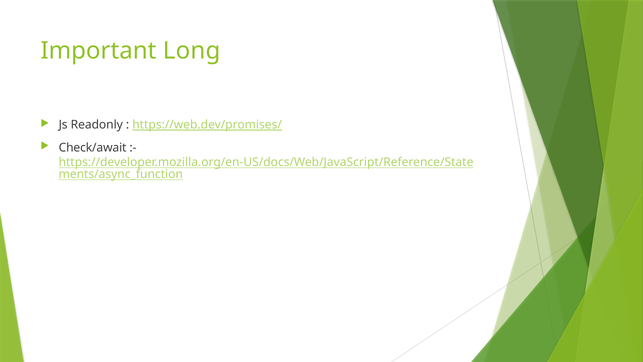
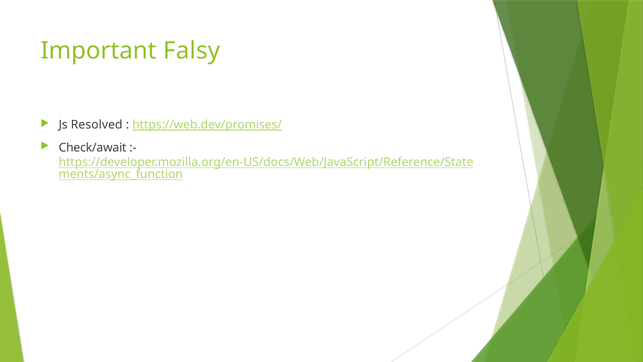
Long: Long -> Falsy
Readonly: Readonly -> Resolved
